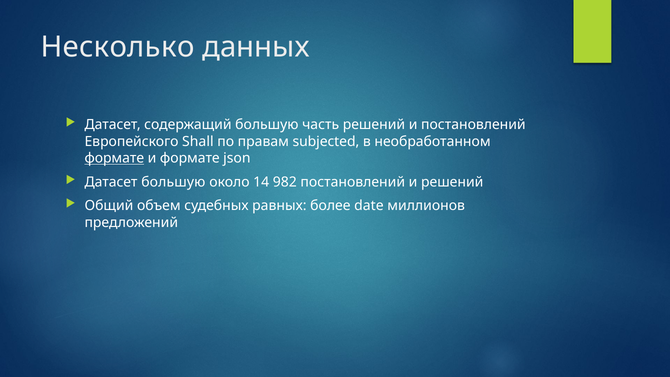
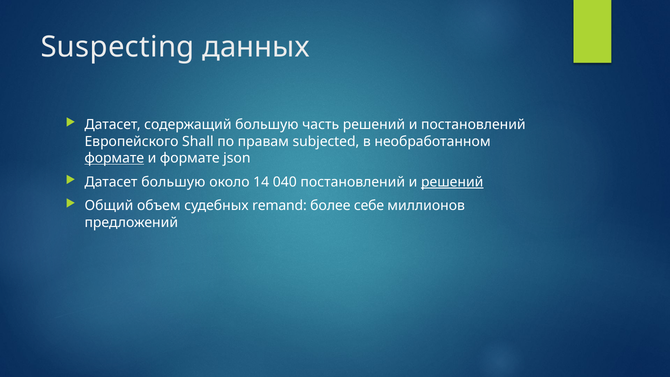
Несколько: Несколько -> Suspecting
982: 982 -> 040
решений at (452, 182) underline: none -> present
равных: равных -> remand
date: date -> себе
